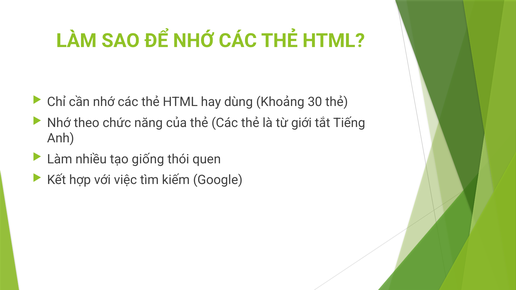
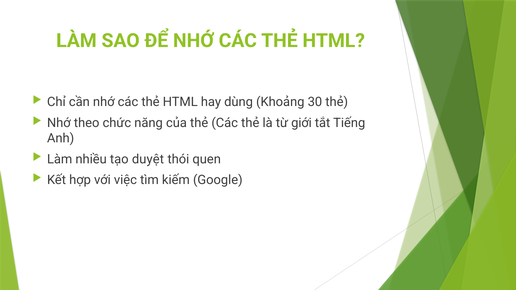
giống: giống -> duyệt
